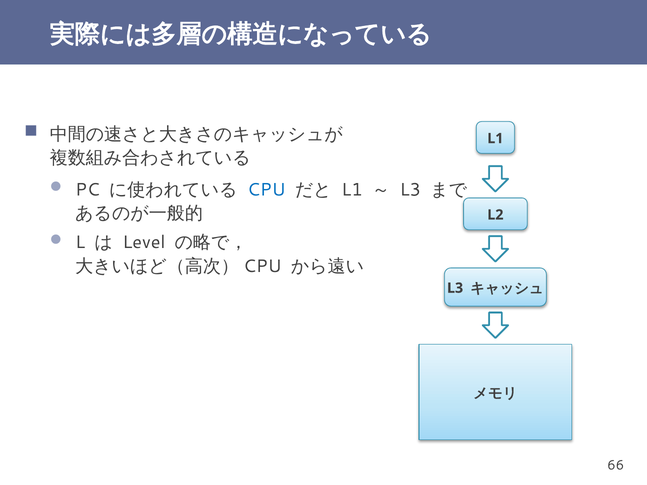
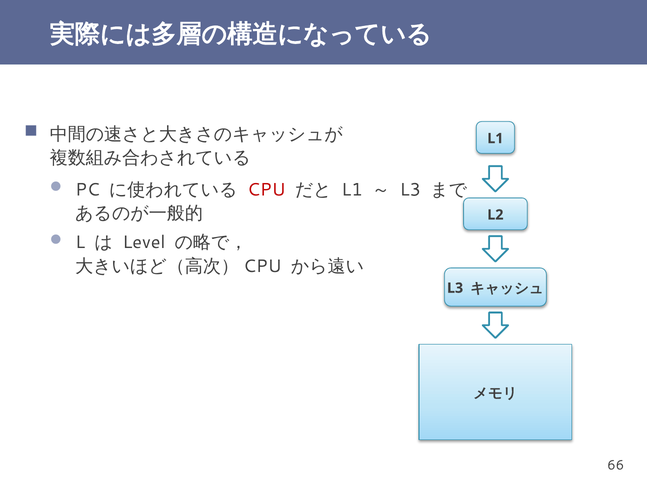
CPU colour: blue -> red
